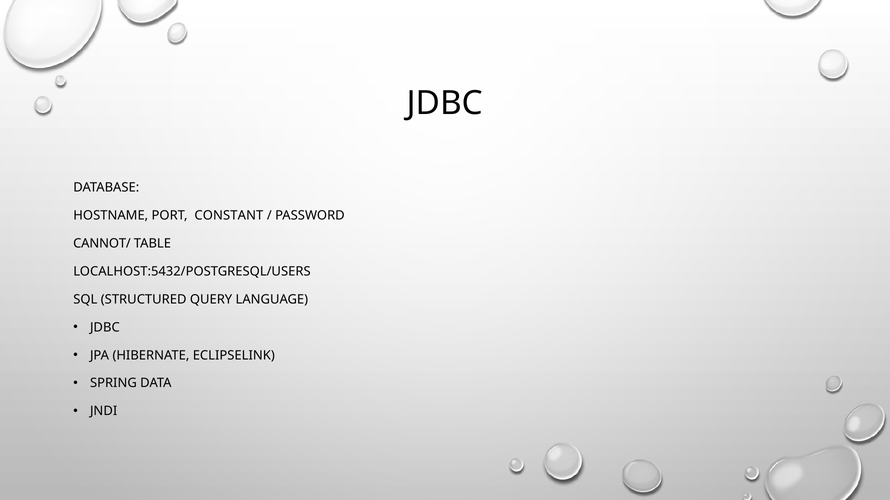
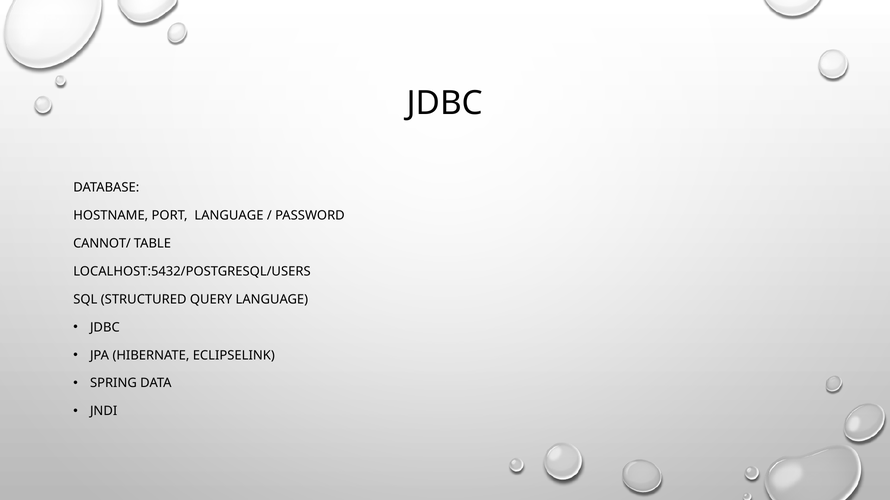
PORT CONSTANT: CONSTANT -> LANGUAGE
